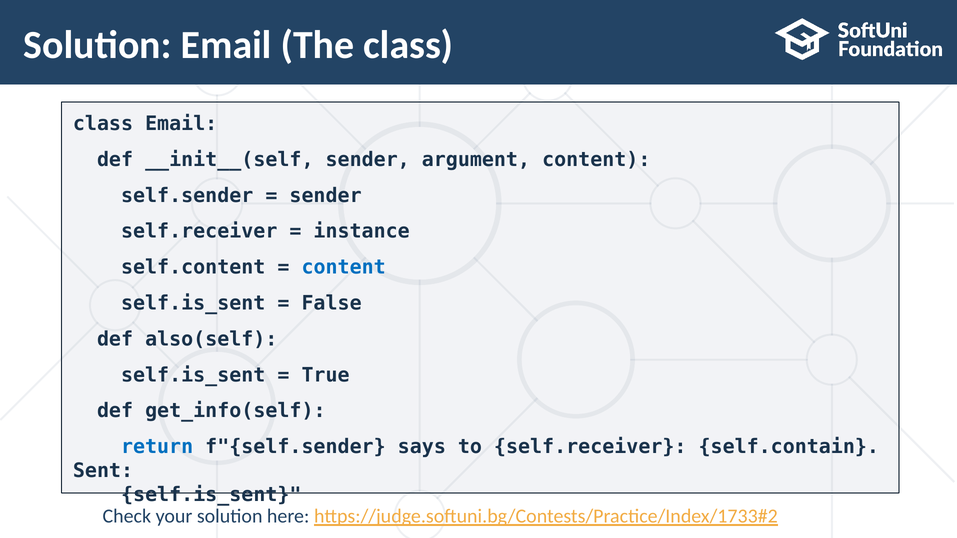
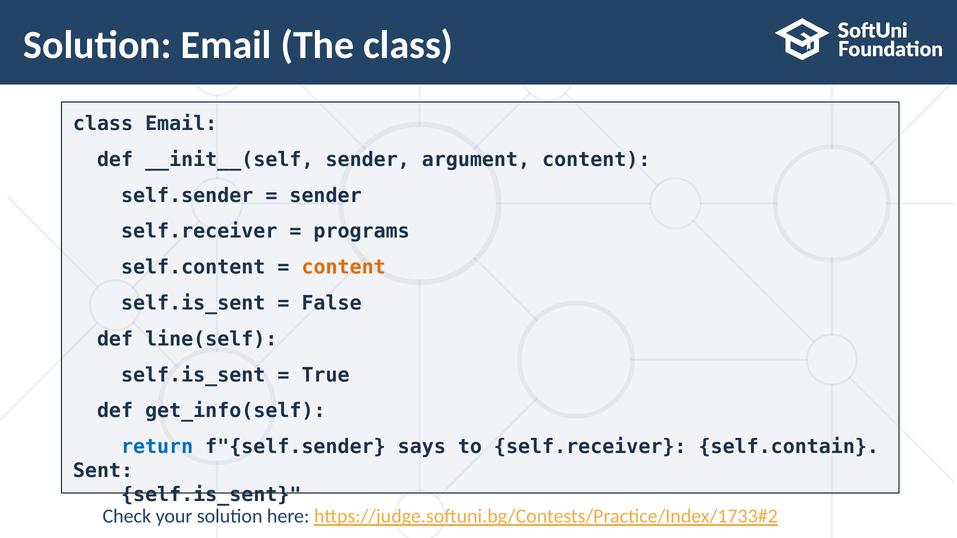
instance: instance -> programs
content at (344, 267) colour: blue -> orange
also(self: also(self -> line(self
